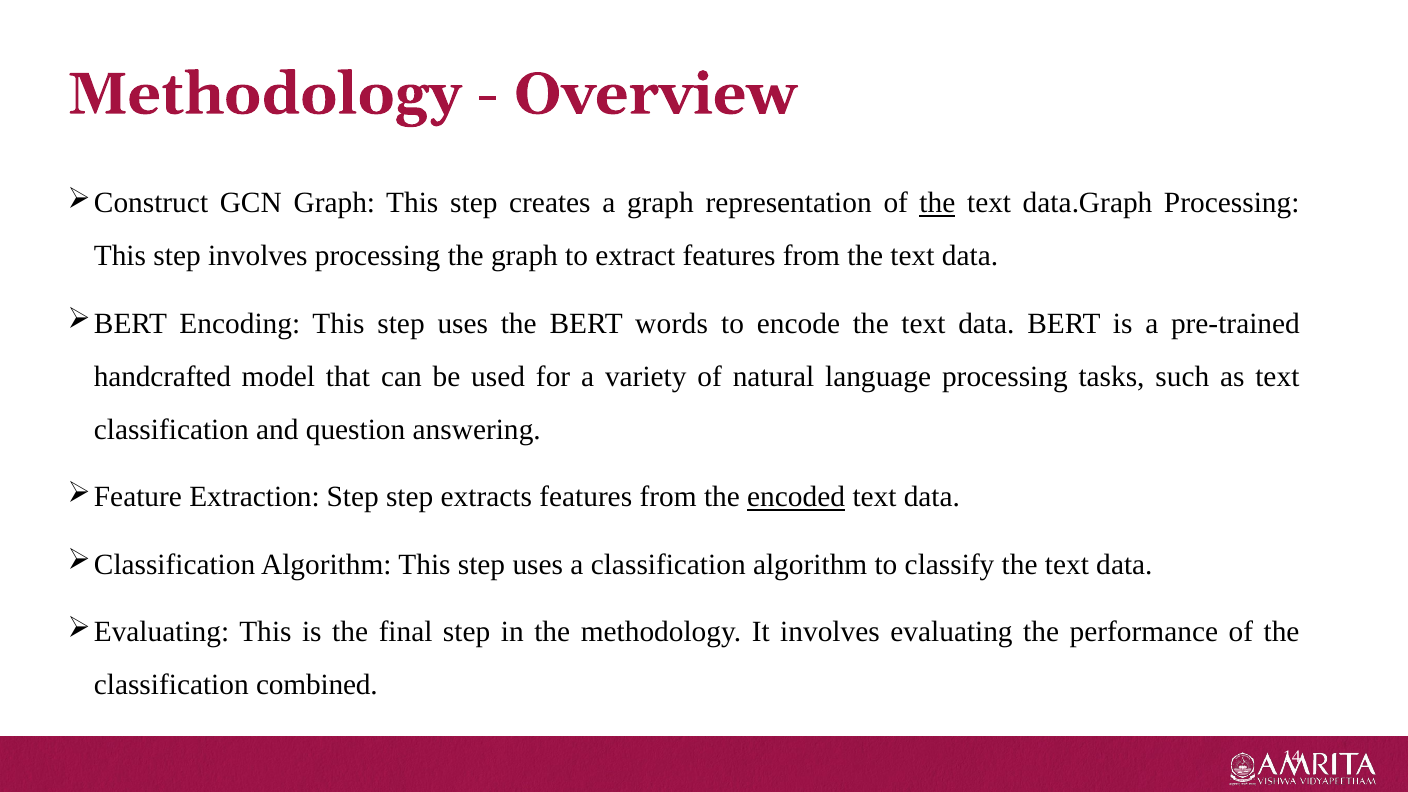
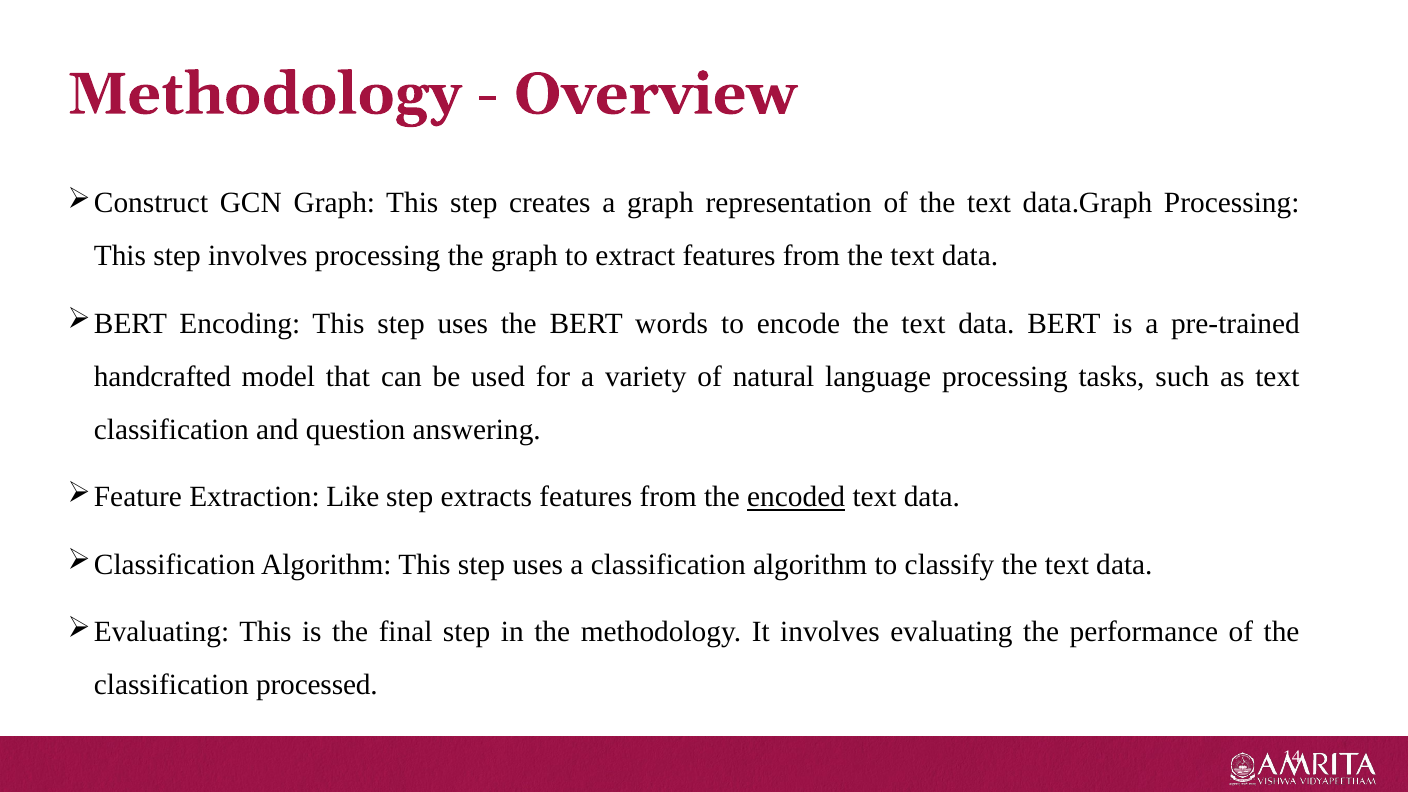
the at (937, 203) underline: present -> none
Extraction Step: Step -> Like
combined: combined -> processed
